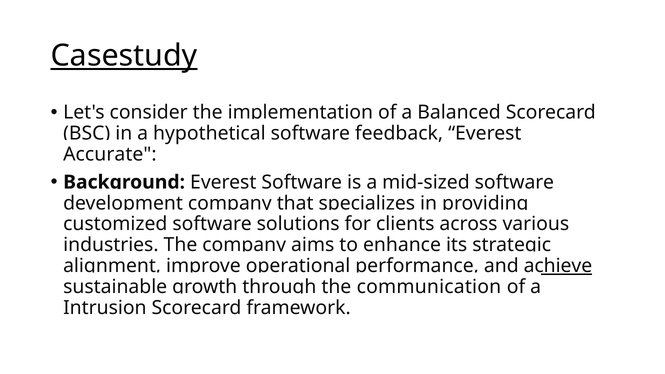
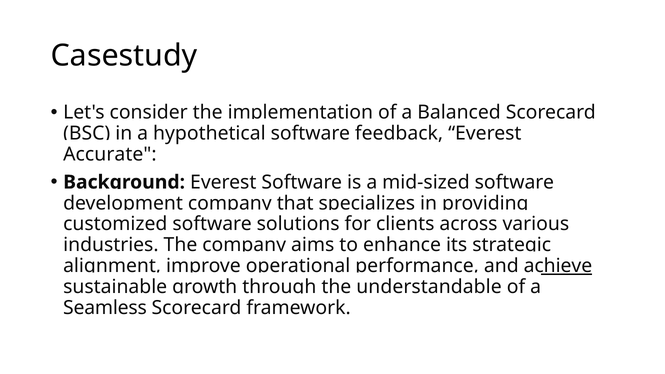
Casestudy underline: present -> none
communication: communication -> understandable
Intrusion: Intrusion -> Seamless
